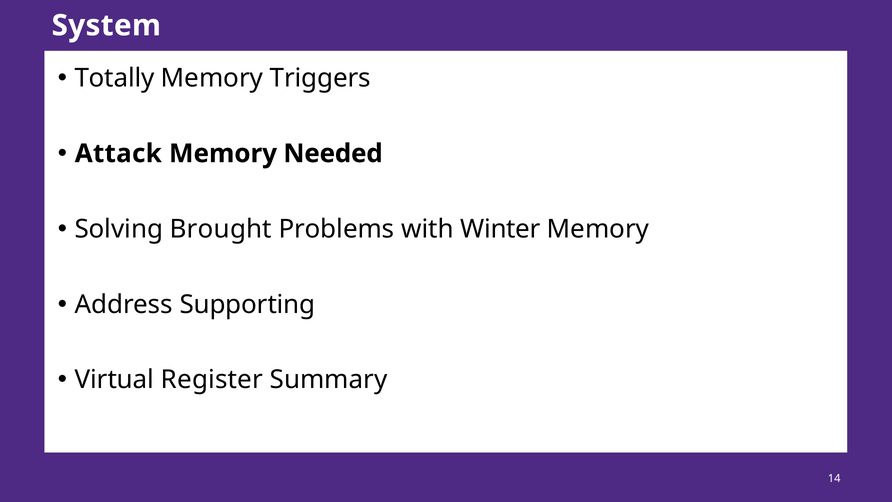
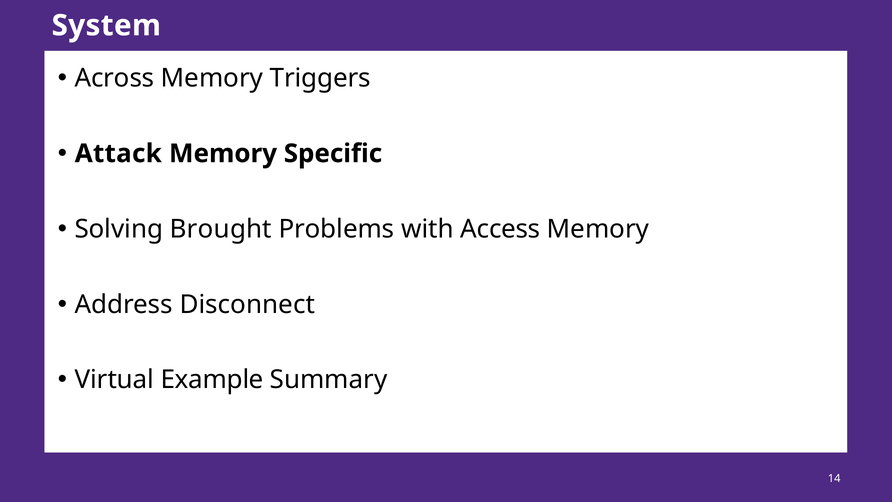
Totally: Totally -> Across
Needed: Needed -> Specific
Winter: Winter -> Access
Supporting: Supporting -> Disconnect
Register: Register -> Example
